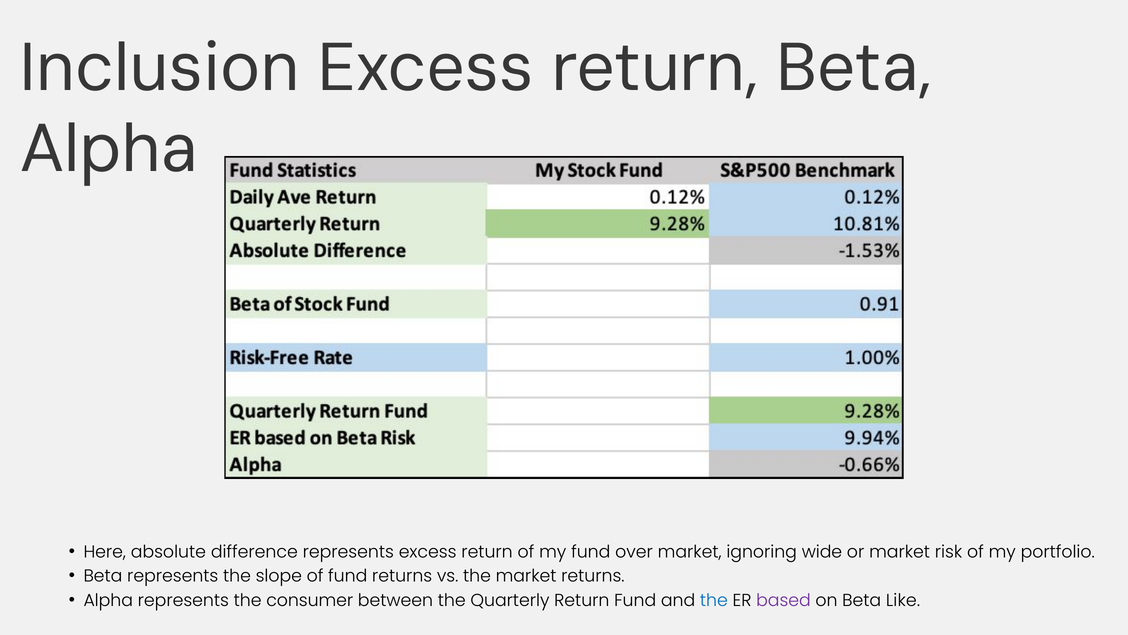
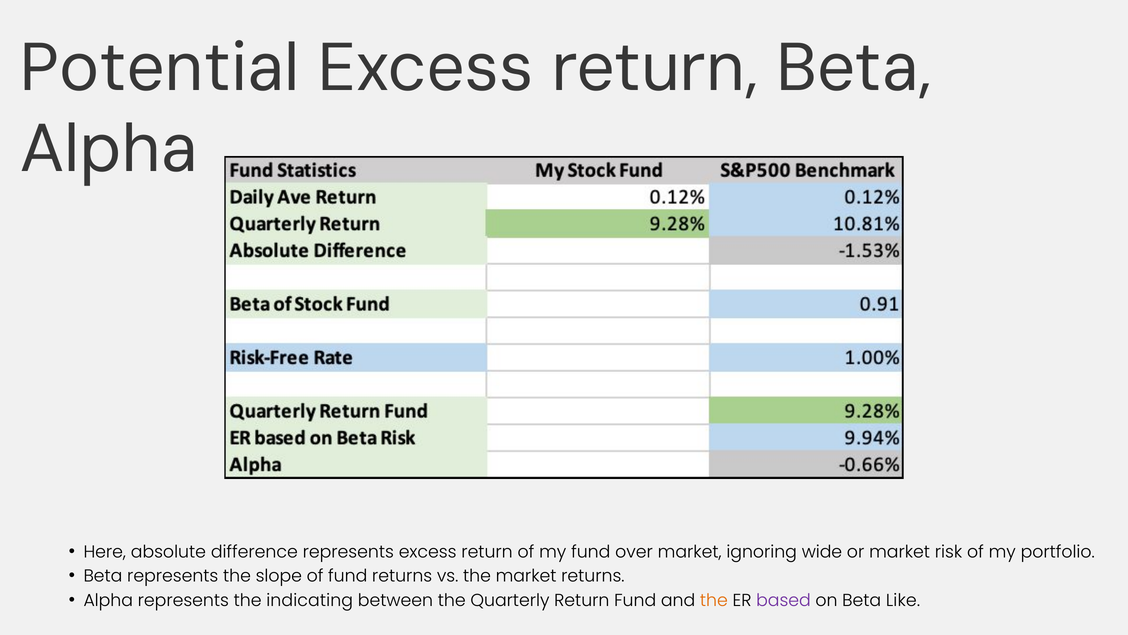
Inclusion: Inclusion -> Potential
consumer: consumer -> indicating
the at (714, 600) colour: blue -> orange
